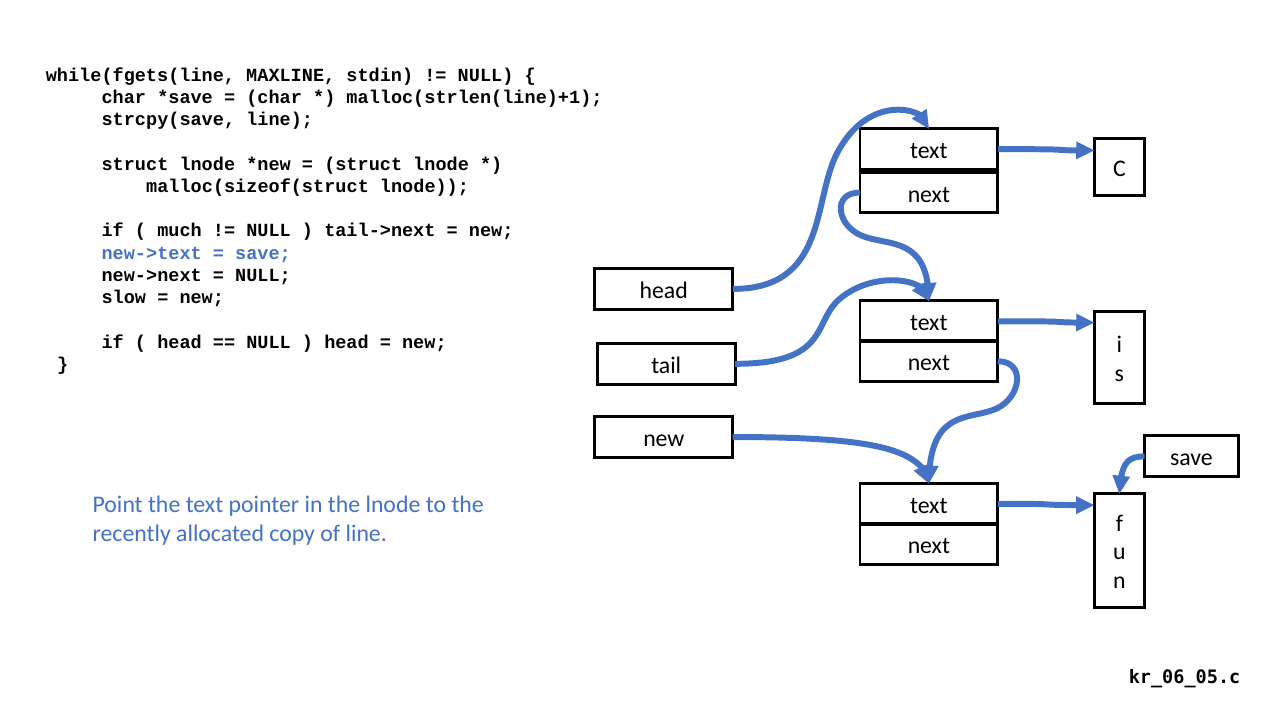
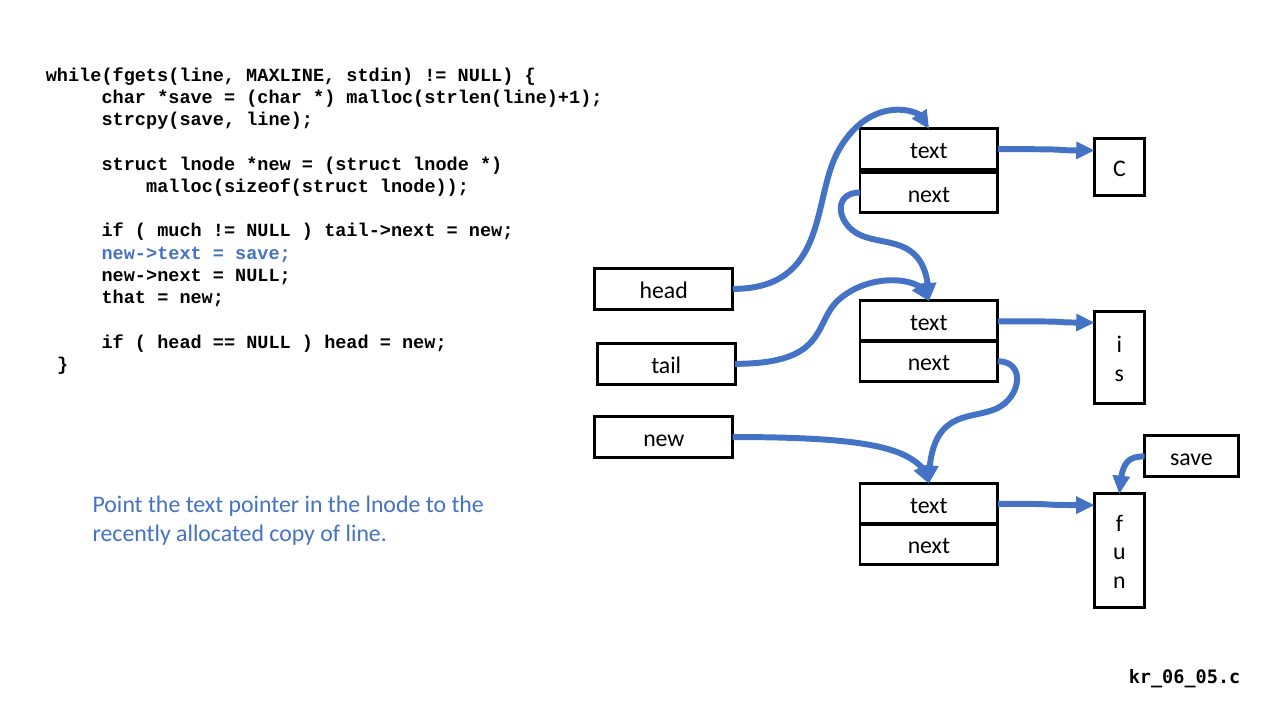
slow: slow -> that
